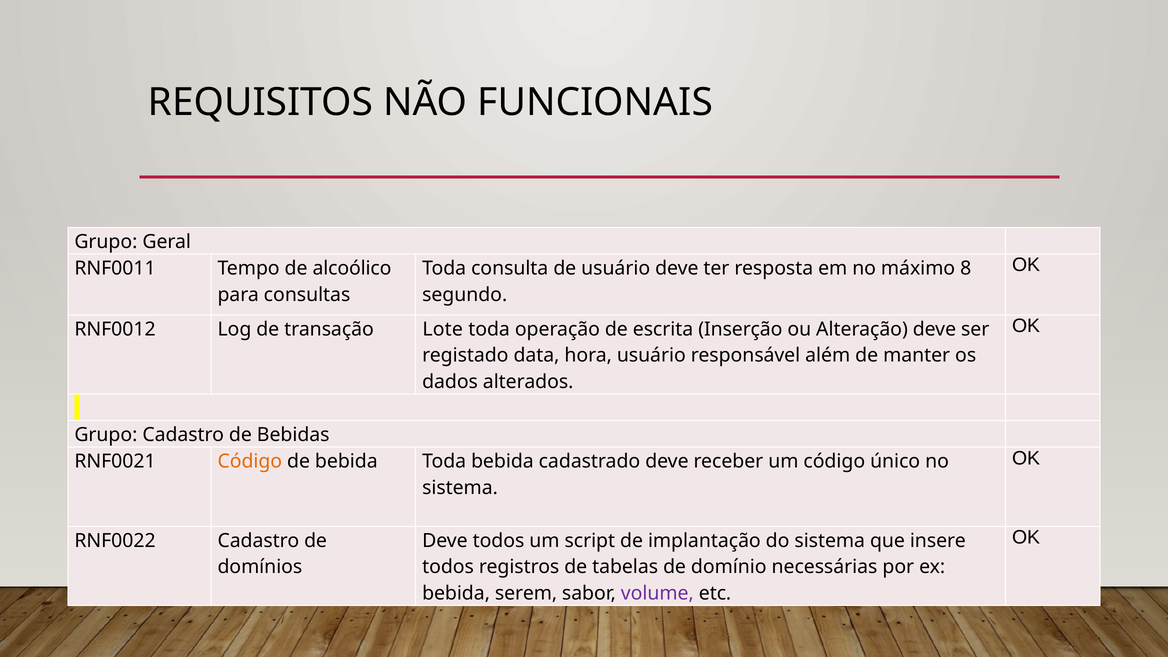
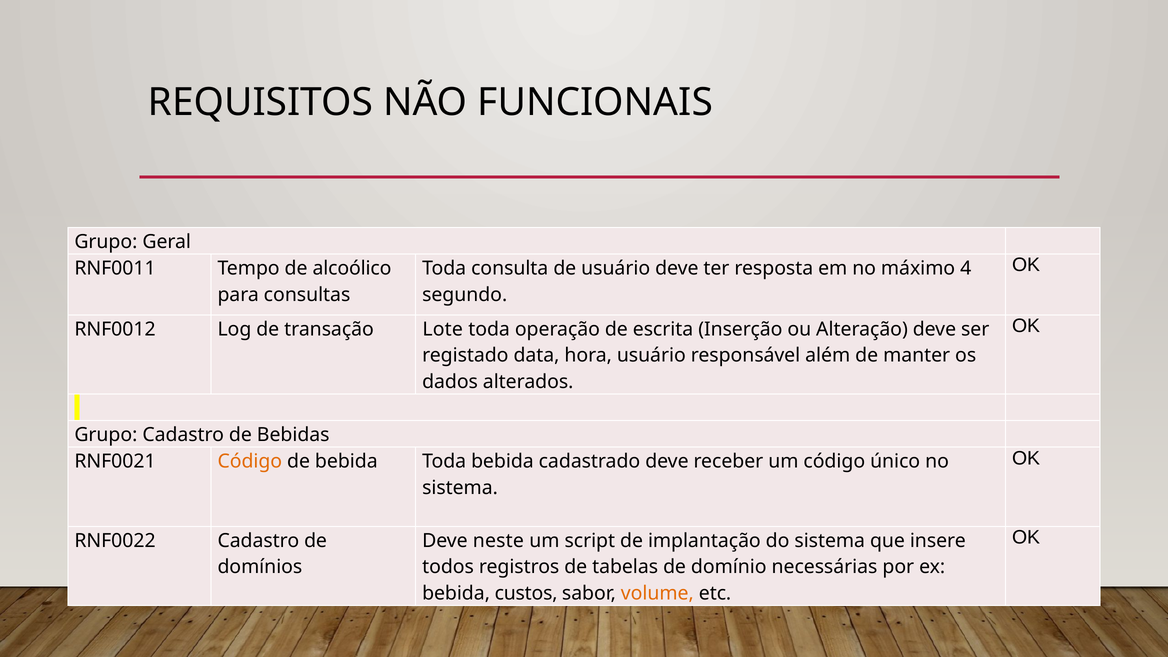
8: 8 -> 4
Deve todos: todos -> neste
serem: serem -> custos
volume colour: purple -> orange
